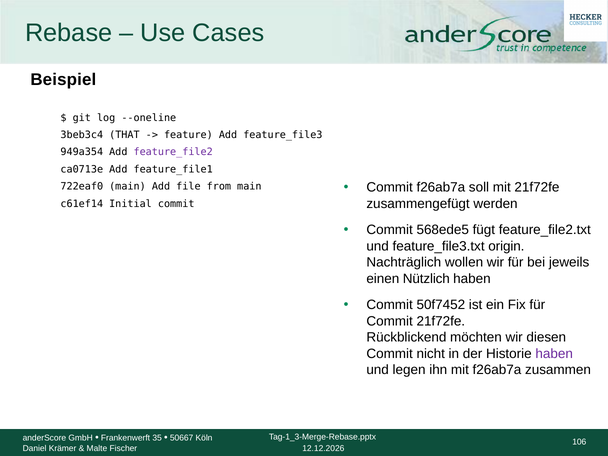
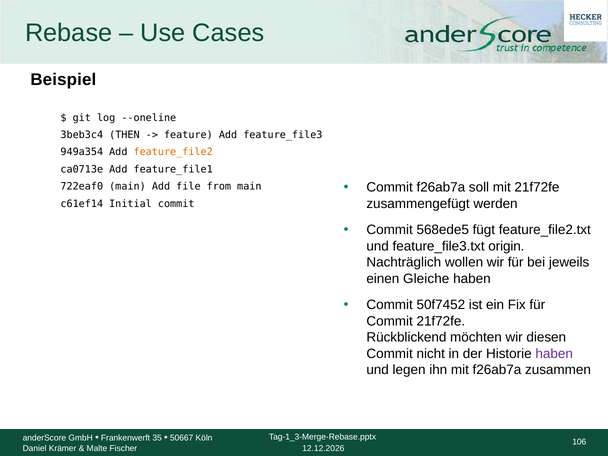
THAT: THAT -> THEN
feature_file2 colour: purple -> orange
Nützlich: Nützlich -> Gleiche
